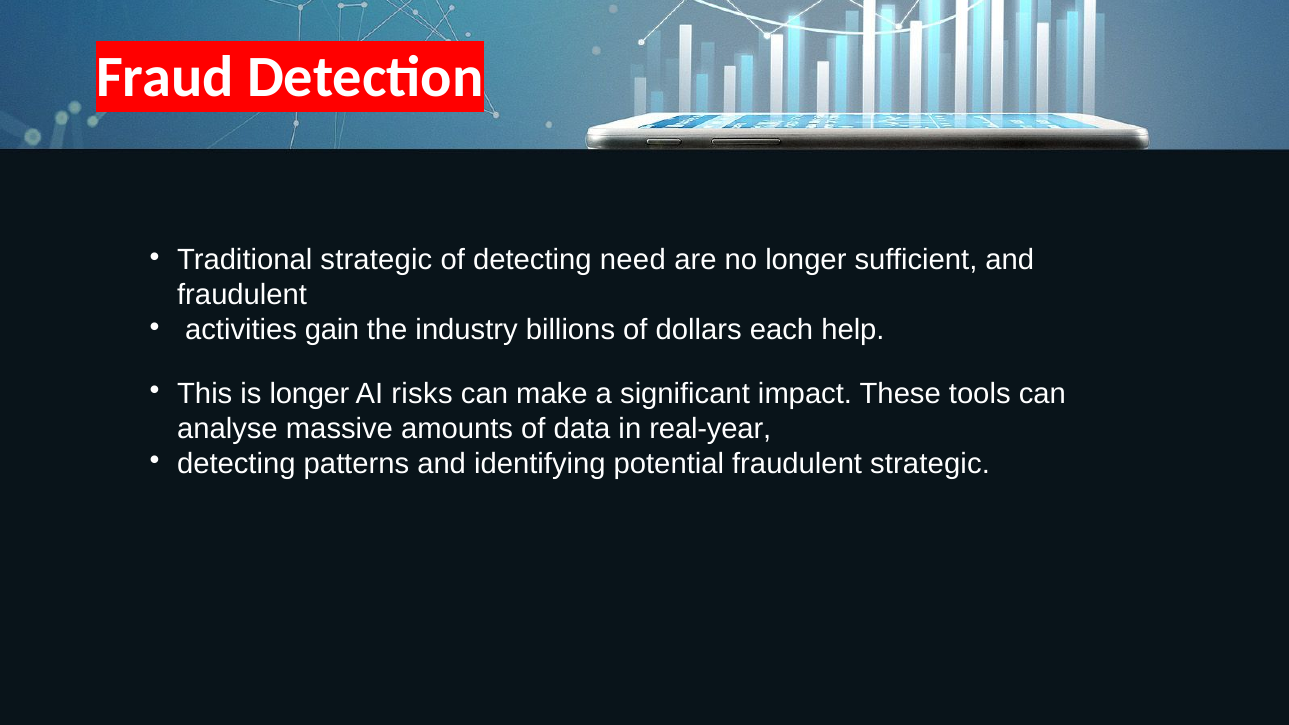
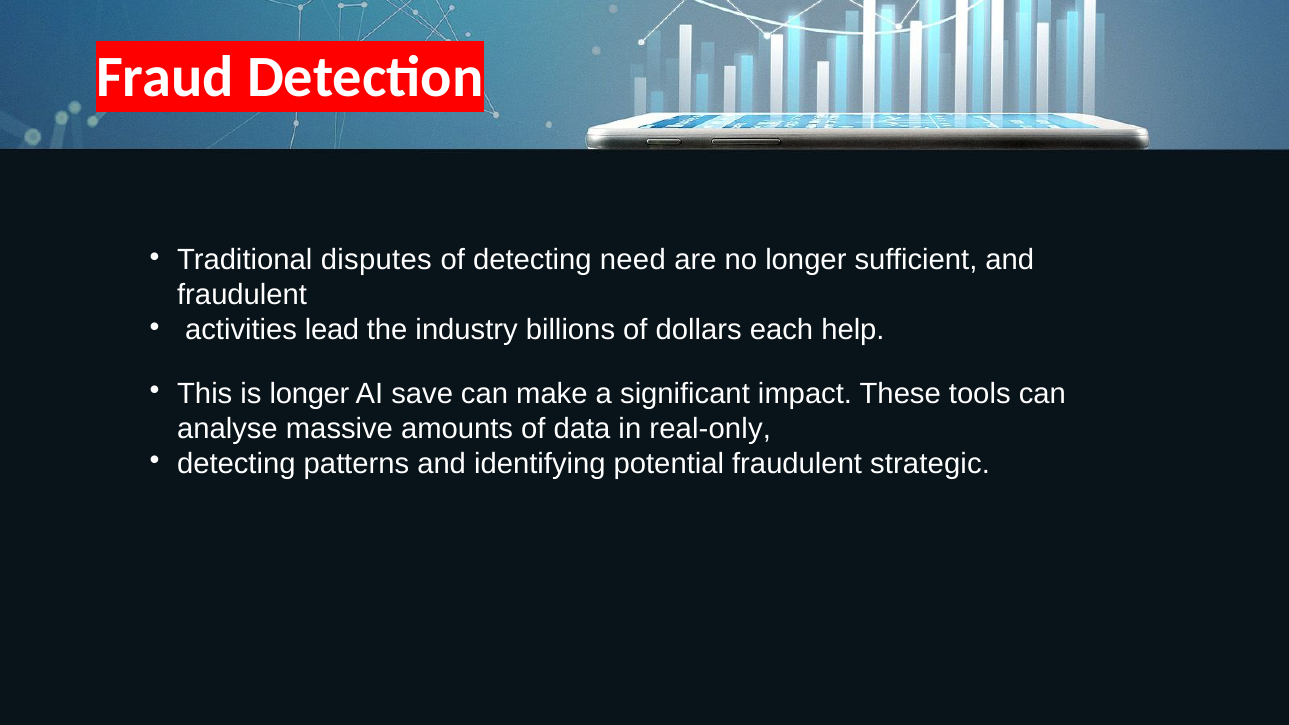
Traditional strategic: strategic -> disputes
gain: gain -> lead
risks: risks -> save
real-year: real-year -> real-only
